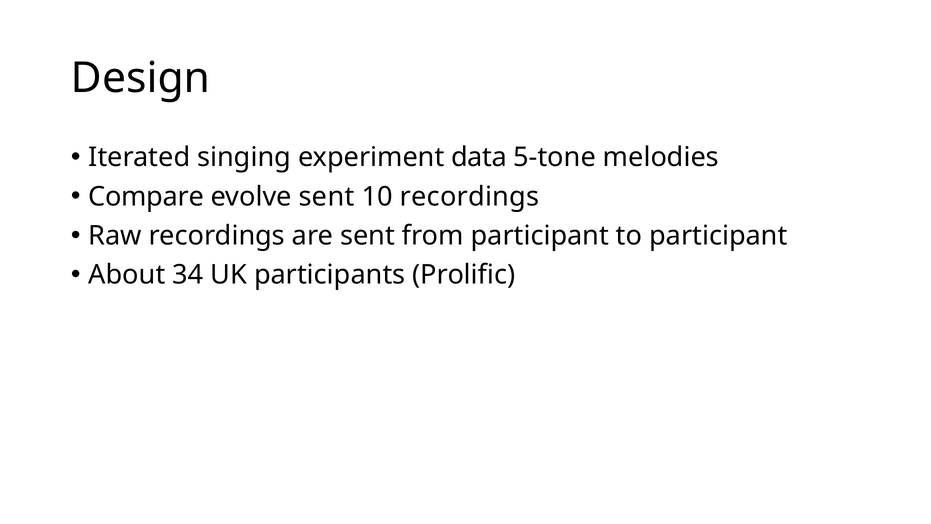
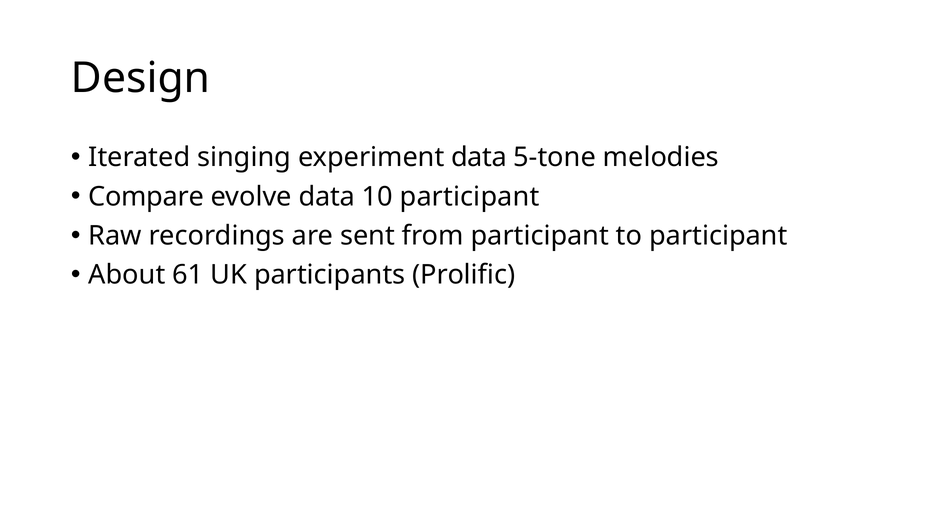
evolve sent: sent -> data
10 recordings: recordings -> participant
34: 34 -> 61
